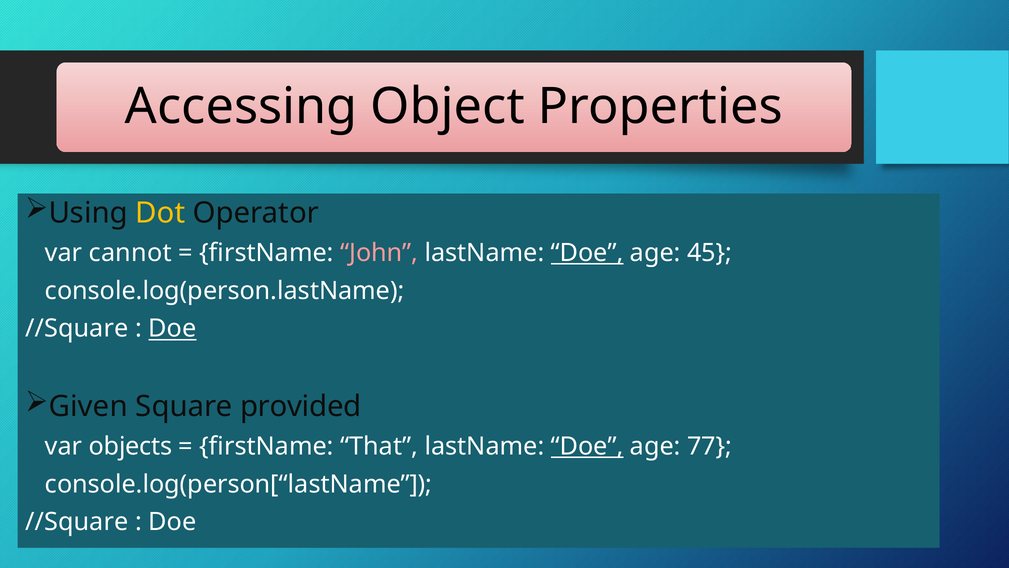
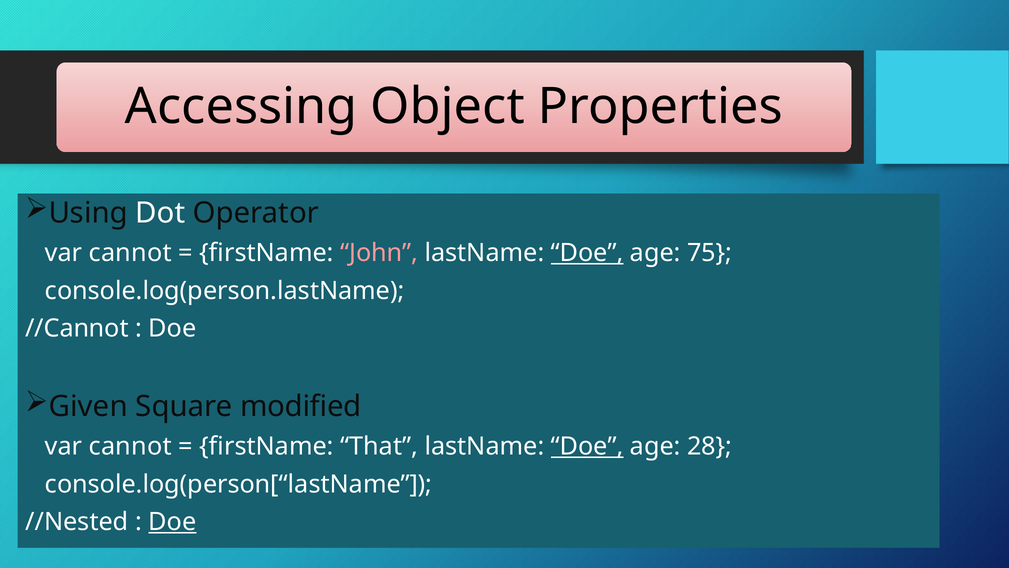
Dot colour: yellow -> white
45: 45 -> 75
//Square at (77, 328): //Square -> //Cannot
Doe at (172, 328) underline: present -> none
provided: provided -> modified
objects at (130, 446): objects -> cannot
77: 77 -> 28
//Square at (77, 522): //Square -> //Nested
Doe at (172, 522) underline: none -> present
